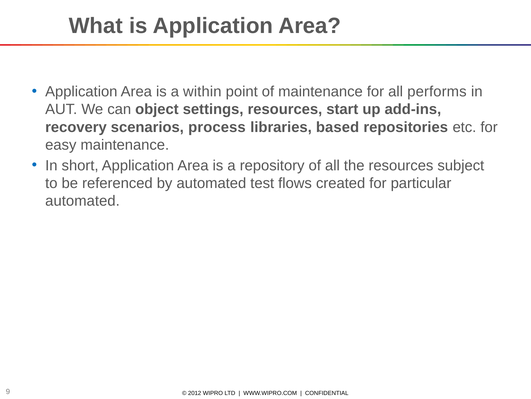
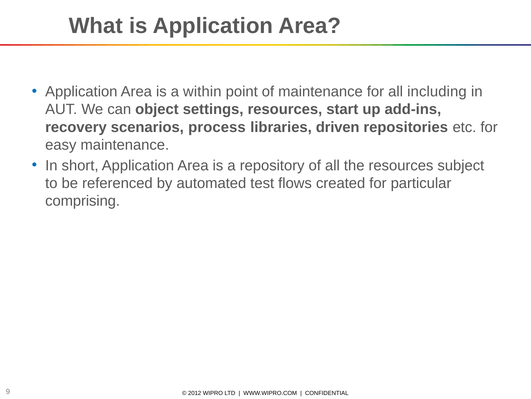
performs: performs -> including
based: based -> driven
automated at (83, 201): automated -> comprising
